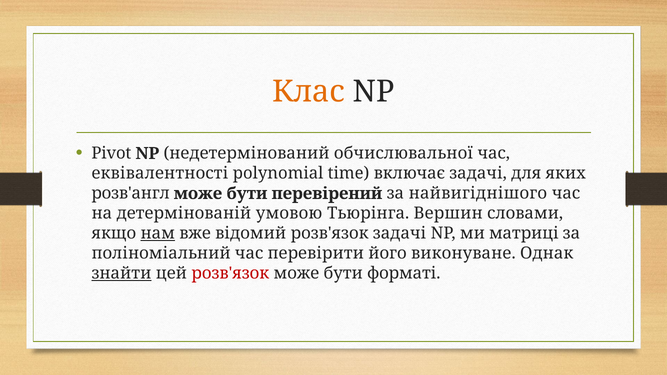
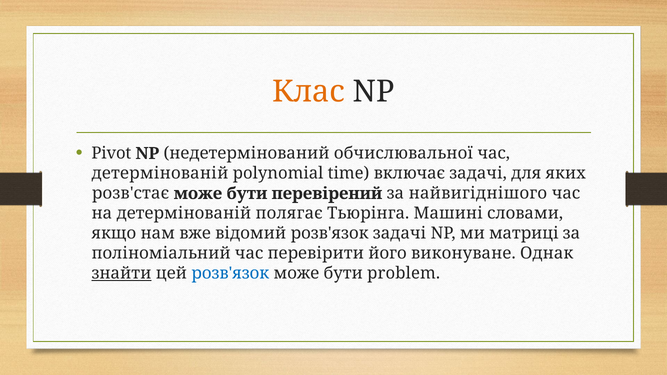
еквівалентності at (160, 174): еквівалентності -> детермінованій
розв'англ: розв'англ -> розв'стає
умовою: умовою -> полягає
Вершин: Вершин -> Машині
нам underline: present -> none
розв'язок at (230, 274) colour: red -> blue
форматі: форматі -> problem
